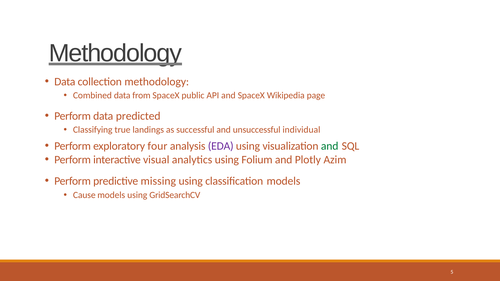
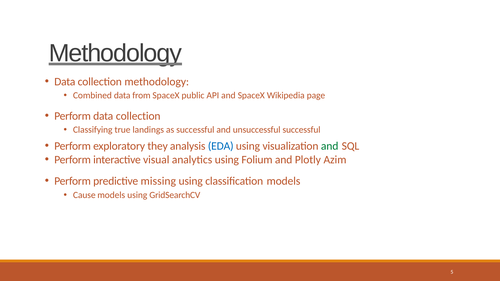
Perform data predicted: predicted -> collection
unsuccessful individual: individual -> successful
four: four -> they
EDA colour: purple -> blue
